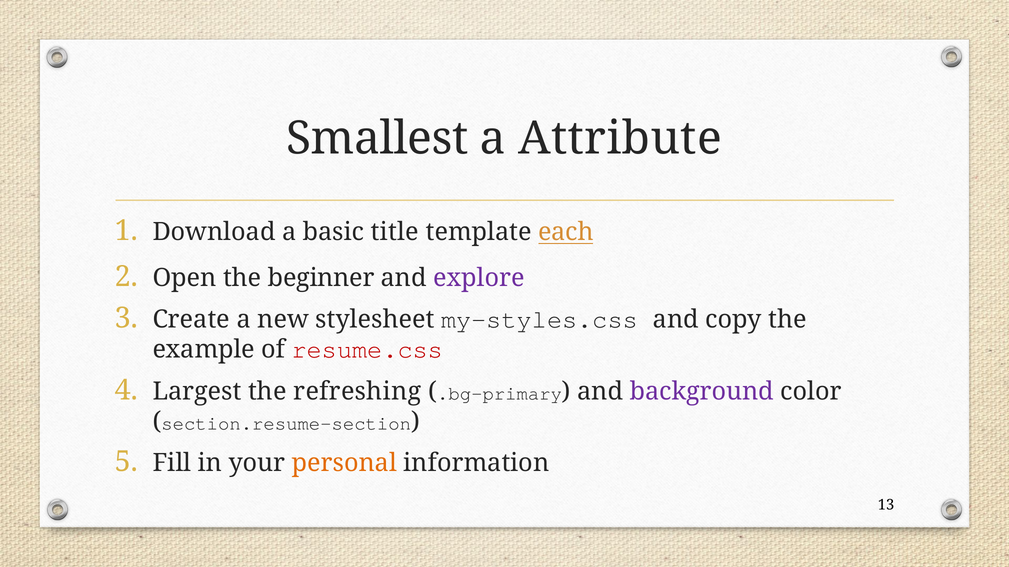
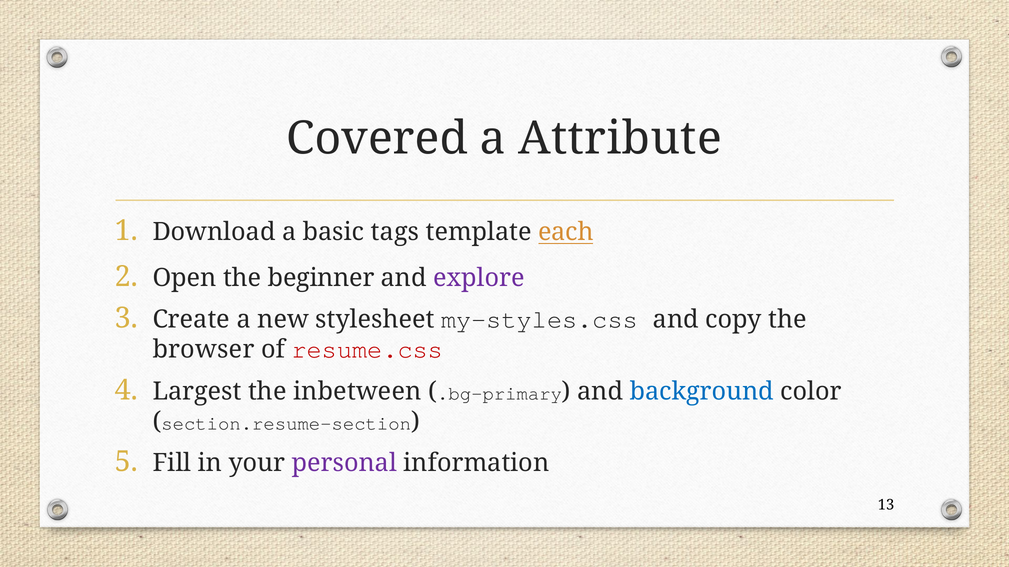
Smallest: Smallest -> Covered
title: title -> tags
example: example -> browser
refreshing: refreshing -> inbetween
background colour: purple -> blue
personal colour: orange -> purple
